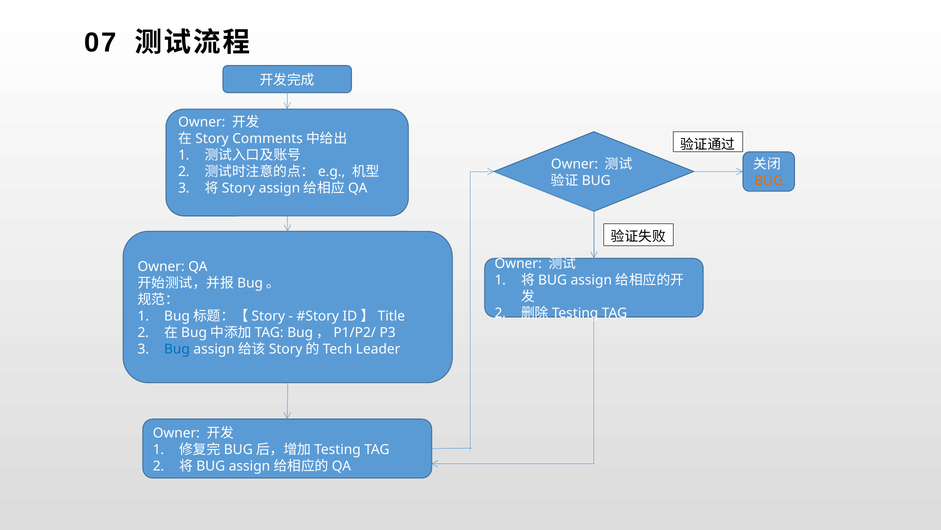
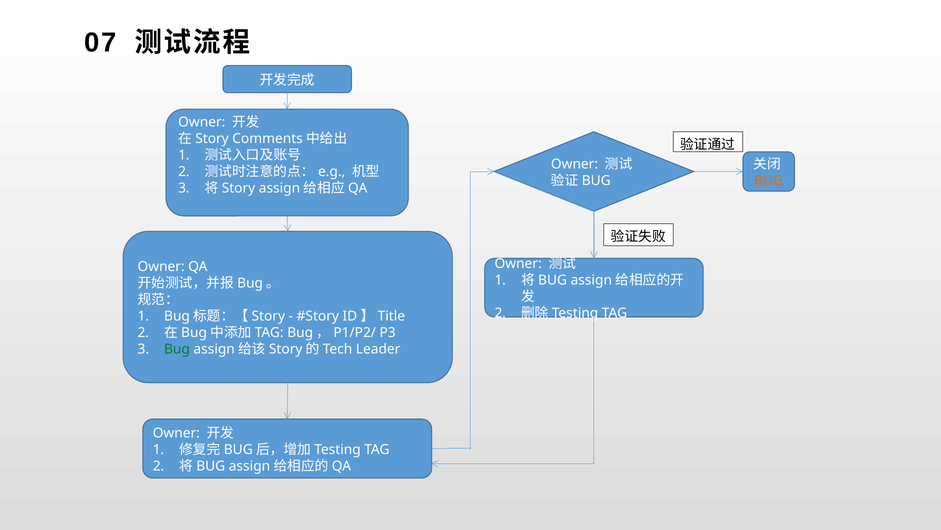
Bug at (177, 349) colour: blue -> green
